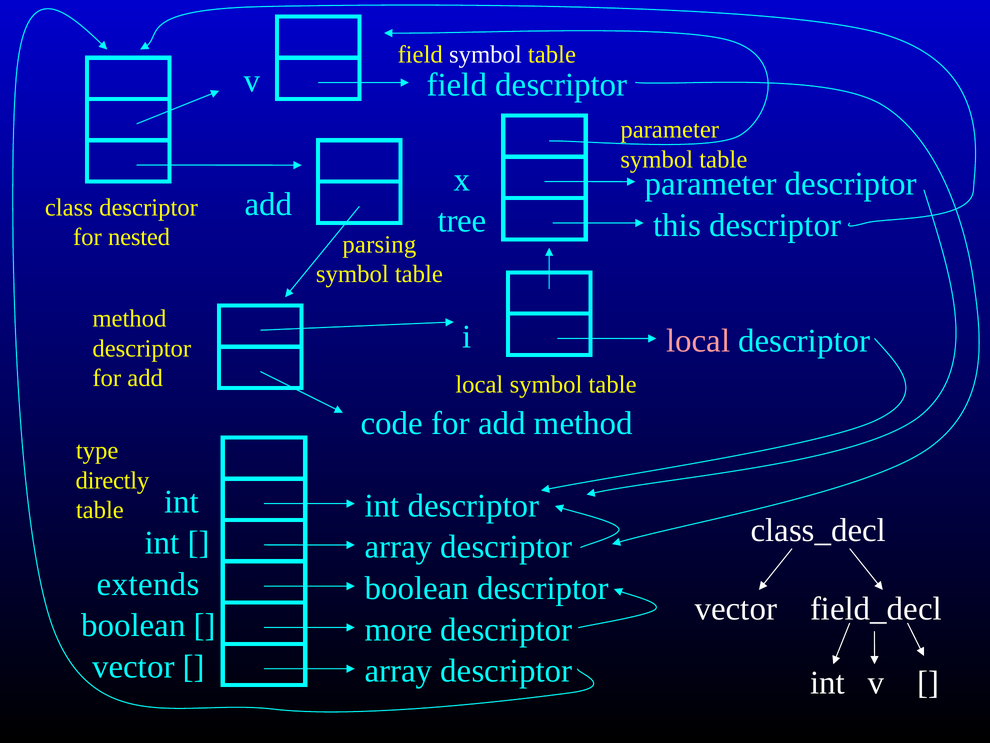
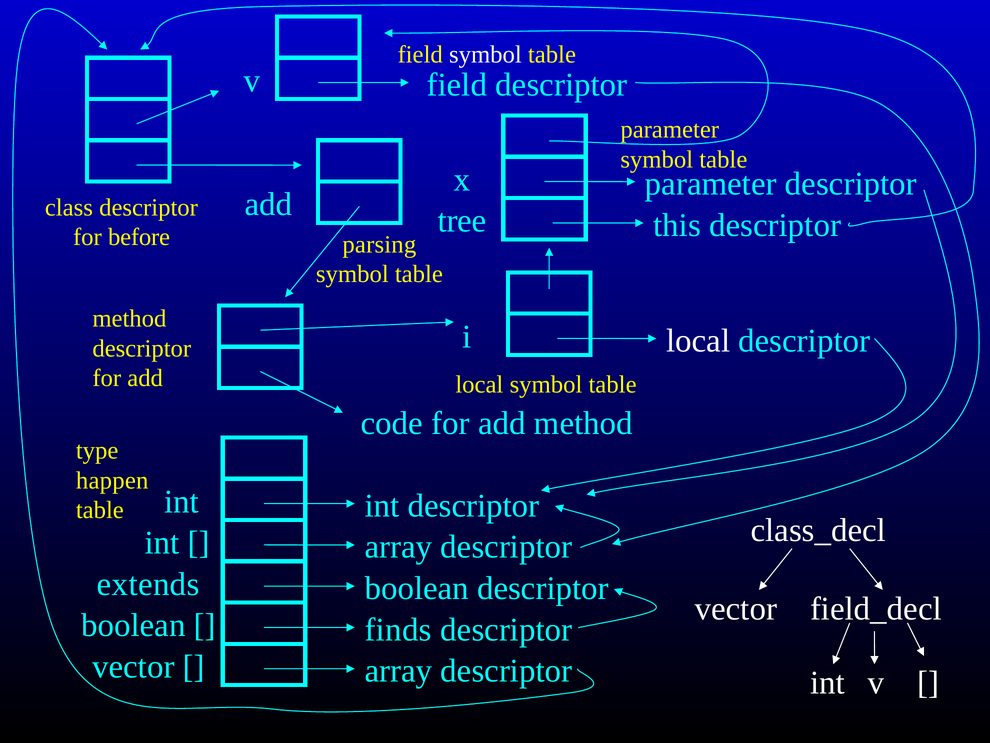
nested: nested -> before
local at (698, 340) colour: pink -> white
directly: directly -> happen
more: more -> finds
